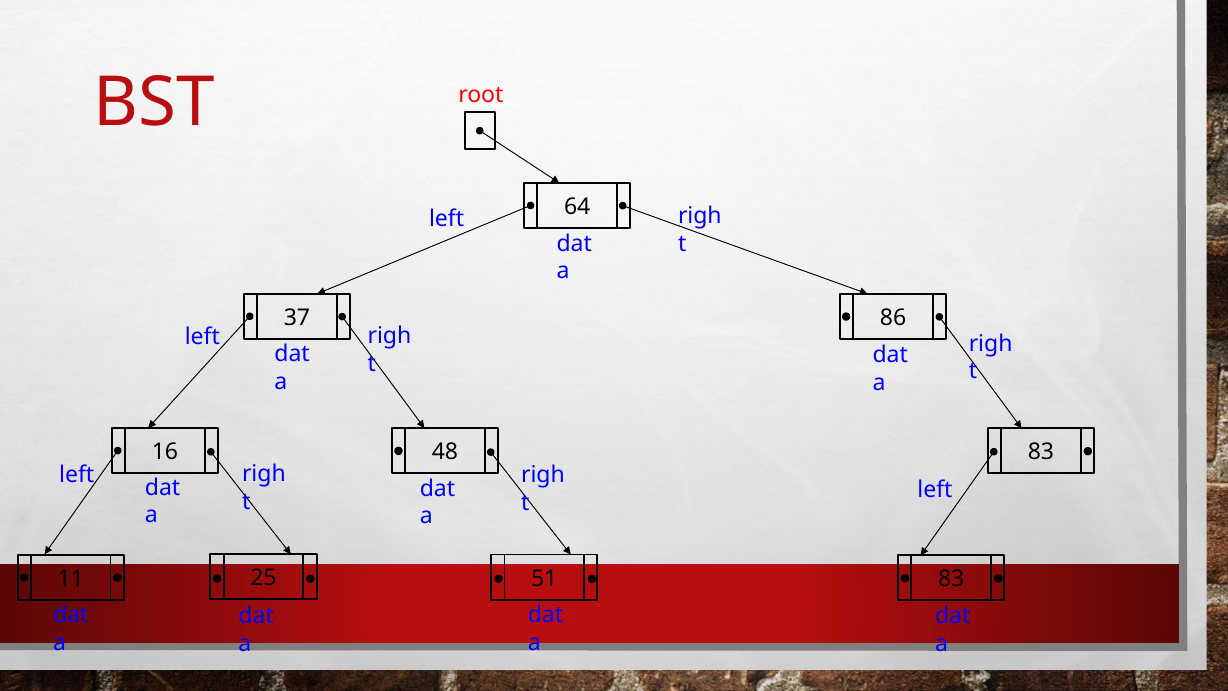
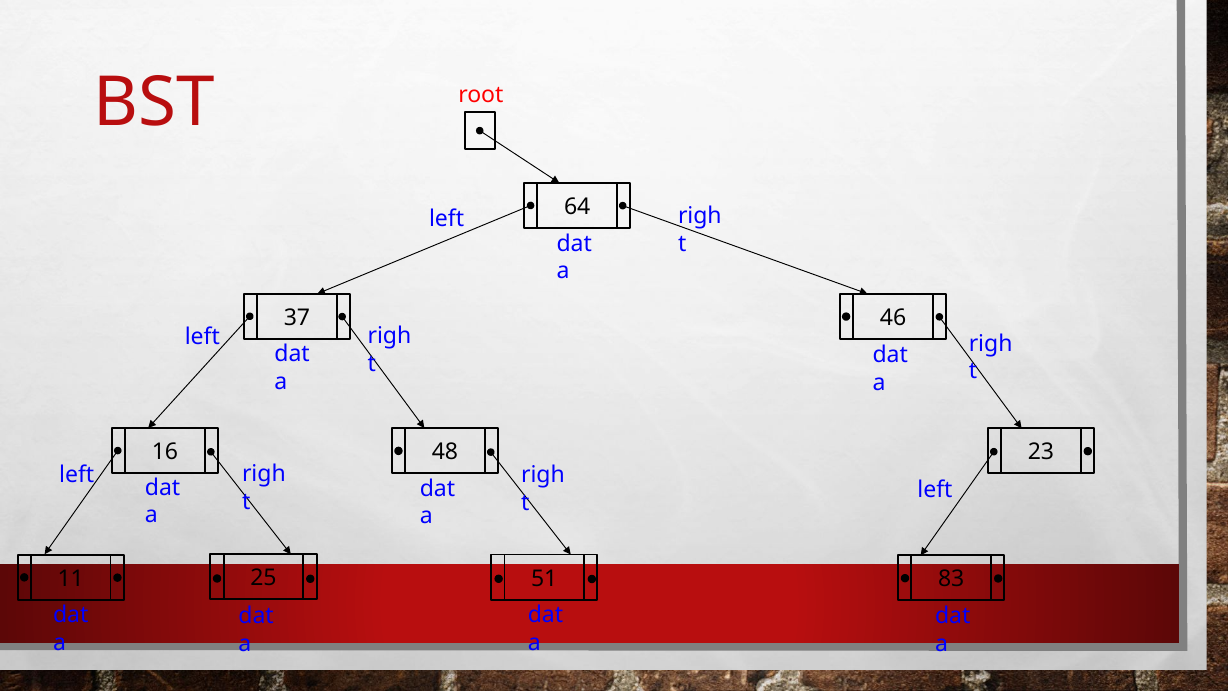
86: 86 -> 46
48 83: 83 -> 23
